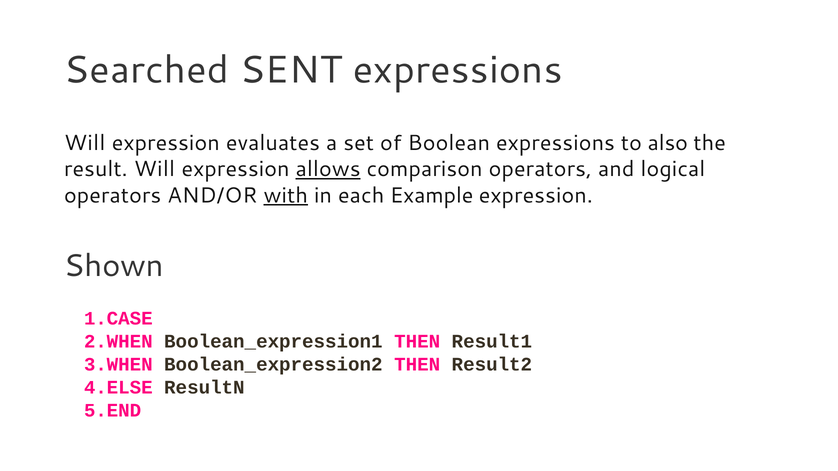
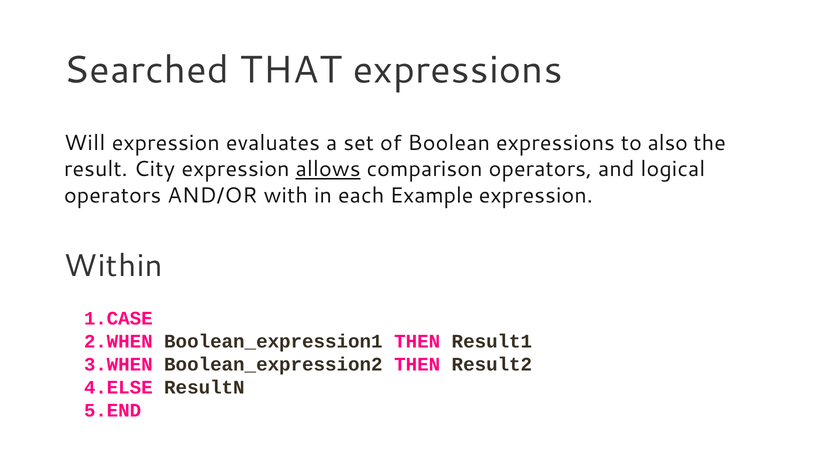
SENT: SENT -> THAT
result Will: Will -> City
with underline: present -> none
Shown: Shown -> Within
